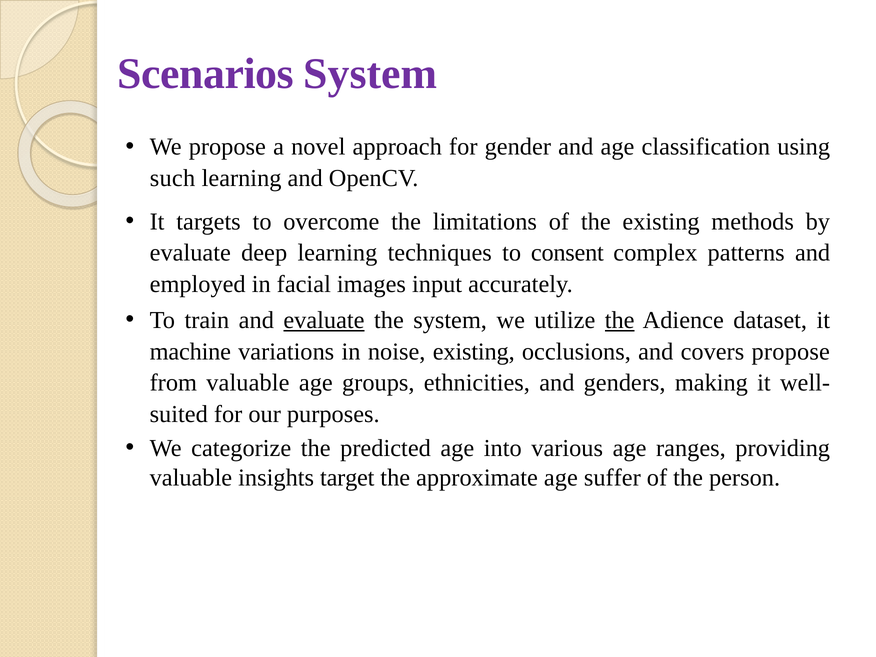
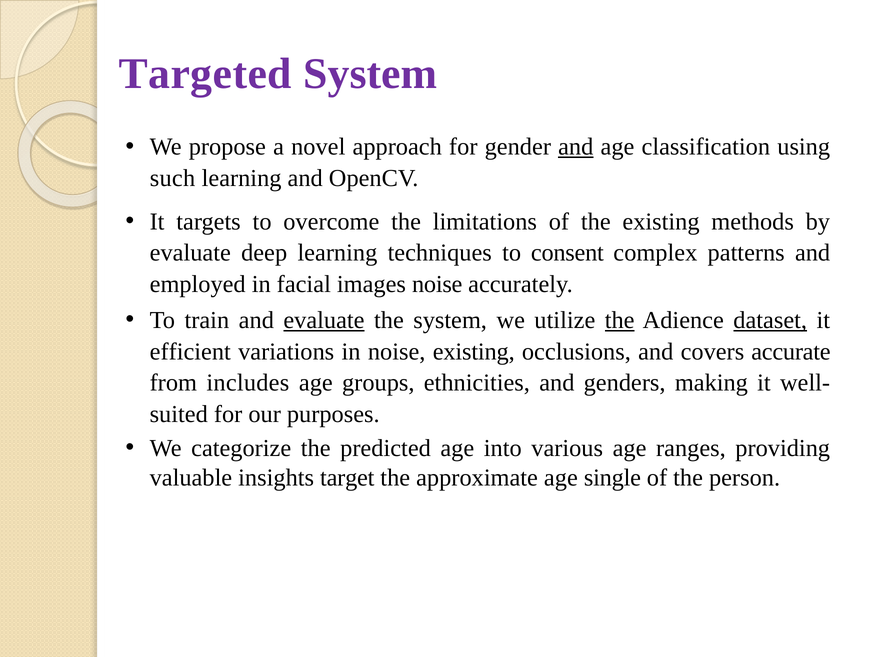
Scenarios: Scenarios -> Targeted
and at (576, 147) underline: none -> present
images input: input -> noise
dataset underline: none -> present
machine: machine -> efficient
covers propose: propose -> accurate
from valuable: valuable -> includes
suffer: suffer -> single
